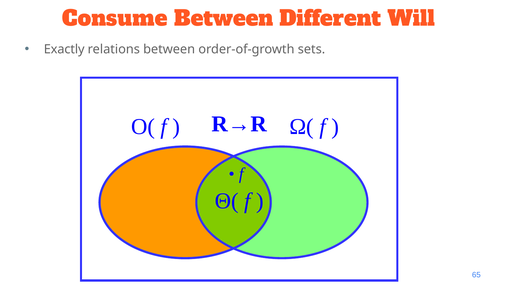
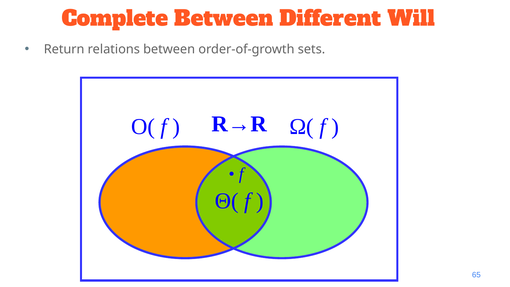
Consume: Consume -> Complete
Exactly: Exactly -> Return
